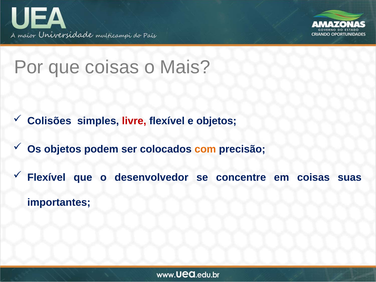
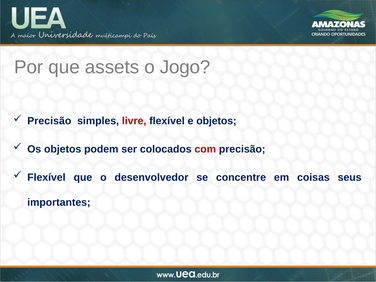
que coisas: coisas -> assets
Mais: Mais -> Jogo
Colisões at (49, 121): Colisões -> Precisão
com colour: orange -> red
suas: suas -> seus
